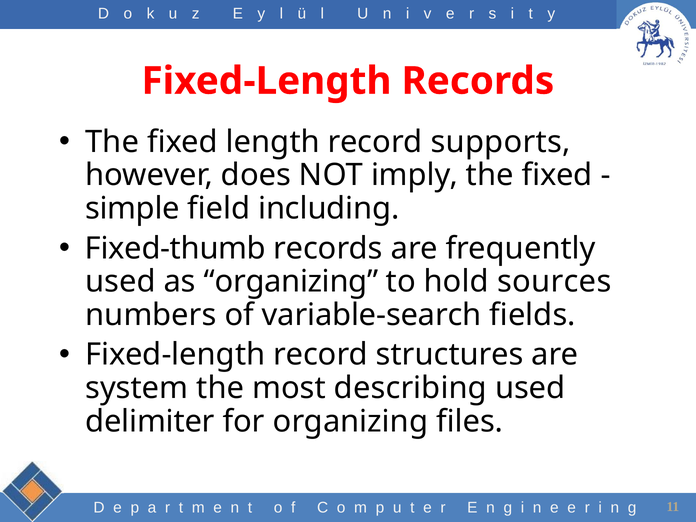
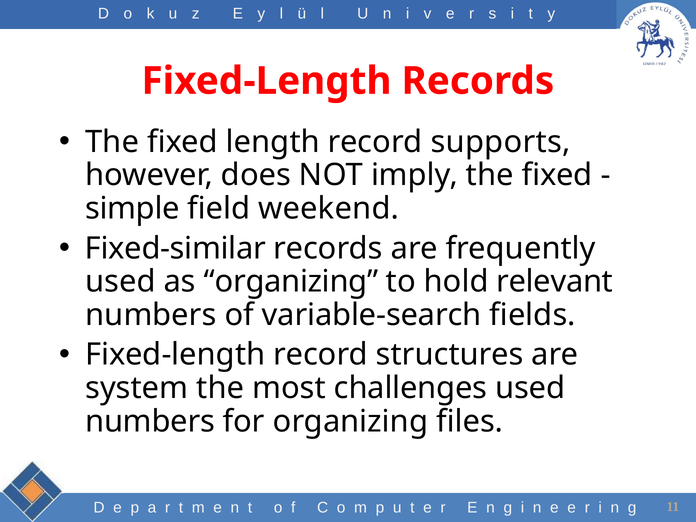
including: including -> weekend
Fixed-thumb: Fixed-thumb -> Fixed-similar
sources: sources -> relevant
describing: describing -> challenges
delimiter at (150, 422): delimiter -> numbers
